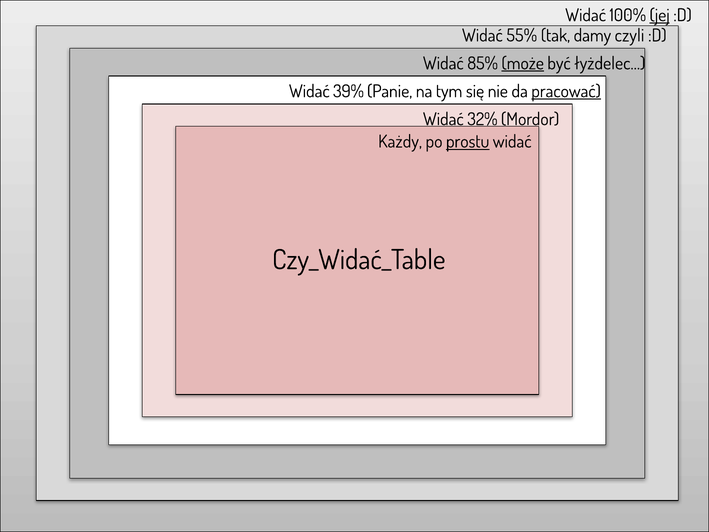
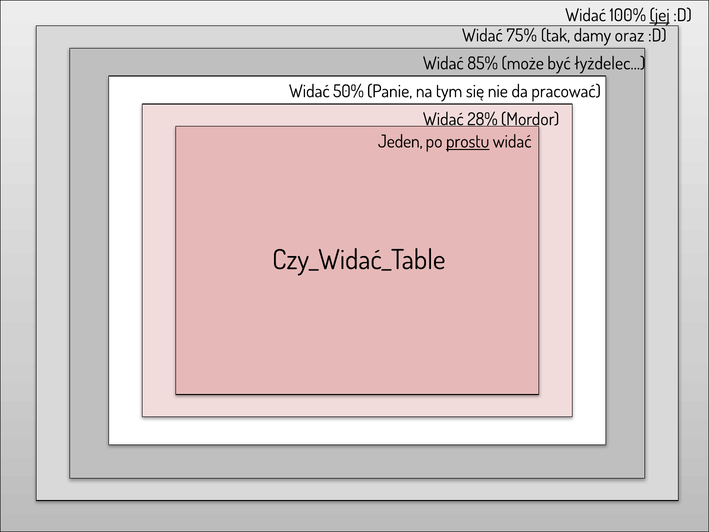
55%: 55% -> 75%
czyli: czyli -> oraz
może underline: present -> none
39%: 39% -> 50%
pracować underline: present -> none
32%: 32% -> 28%
Każdy: Każdy -> Jeden
